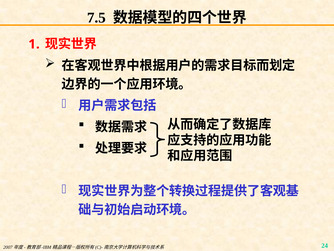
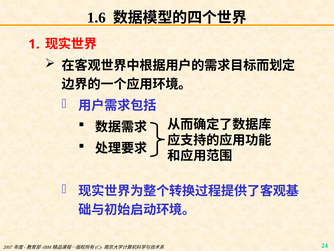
7.5: 7.5 -> 1.6
